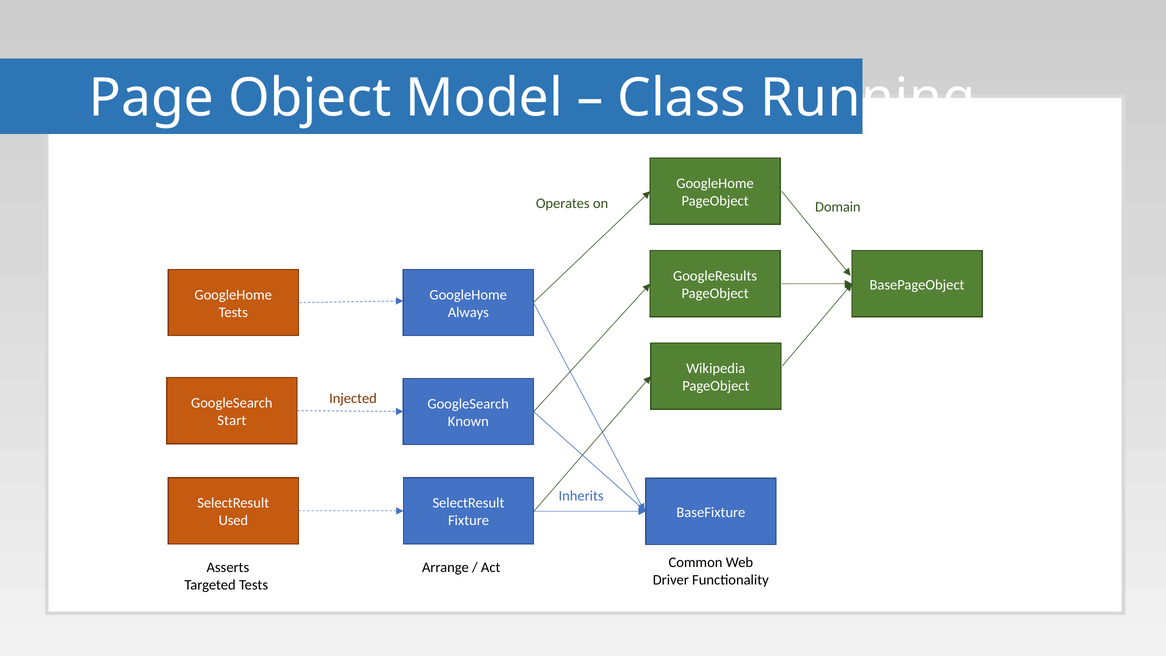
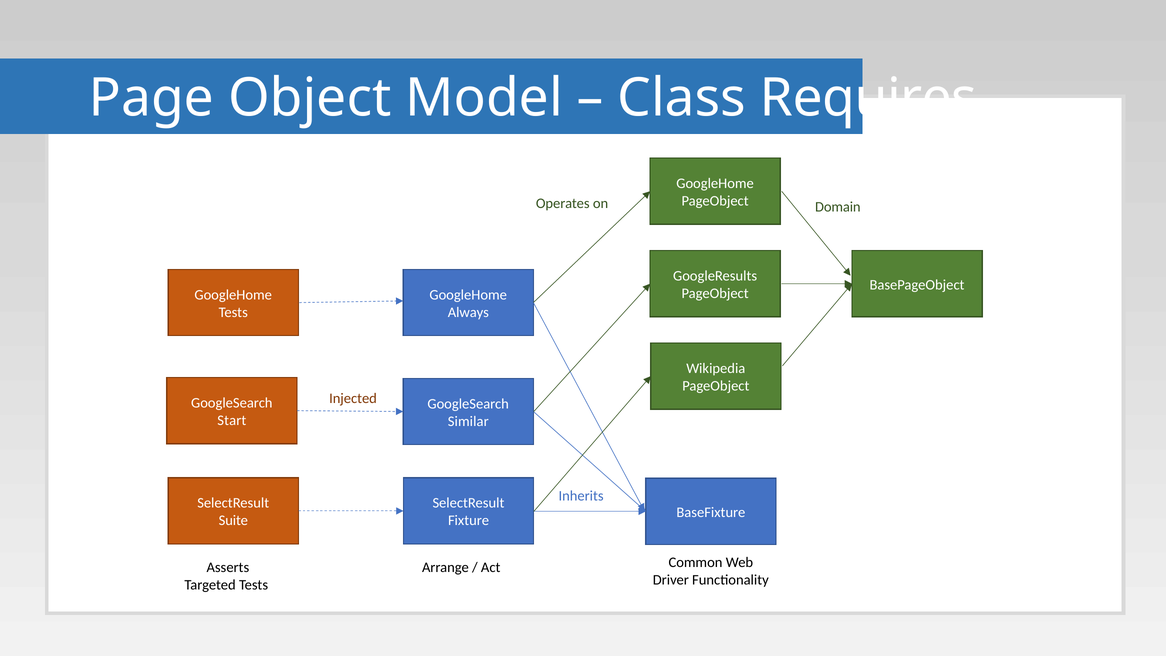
Running: Running -> Requires
Known: Known -> Similar
Used: Used -> Suite
